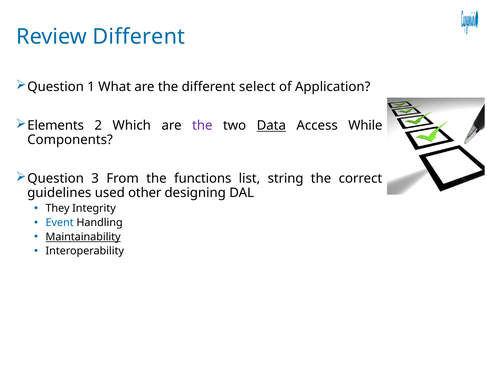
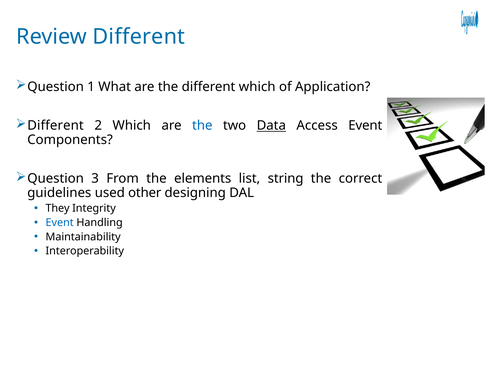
different select: select -> which
Elements at (56, 125): Elements -> Different
the at (202, 125) colour: purple -> blue
Access While: While -> Event
functions: functions -> elements
Maintainability underline: present -> none
